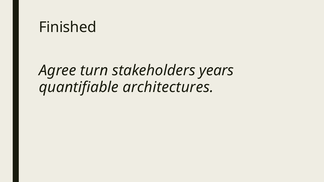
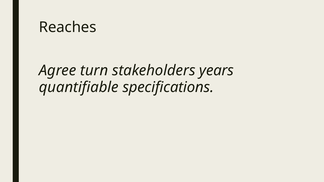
Finished: Finished -> Reaches
architectures: architectures -> specifications
